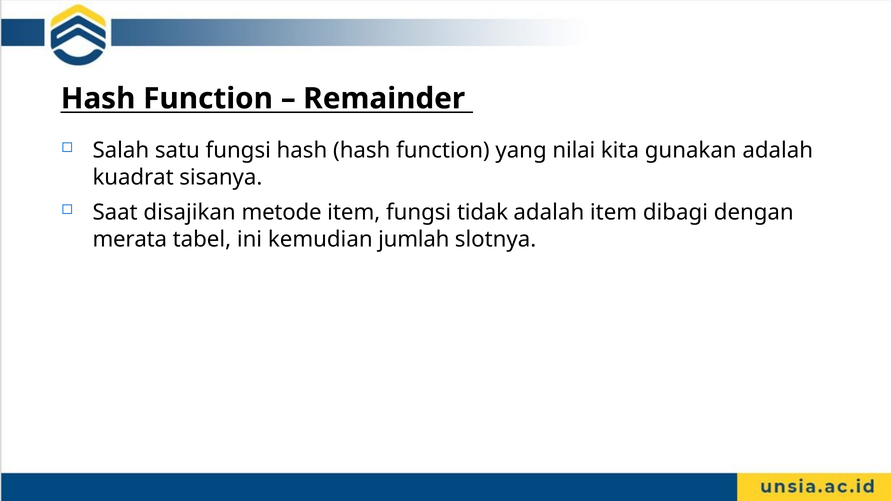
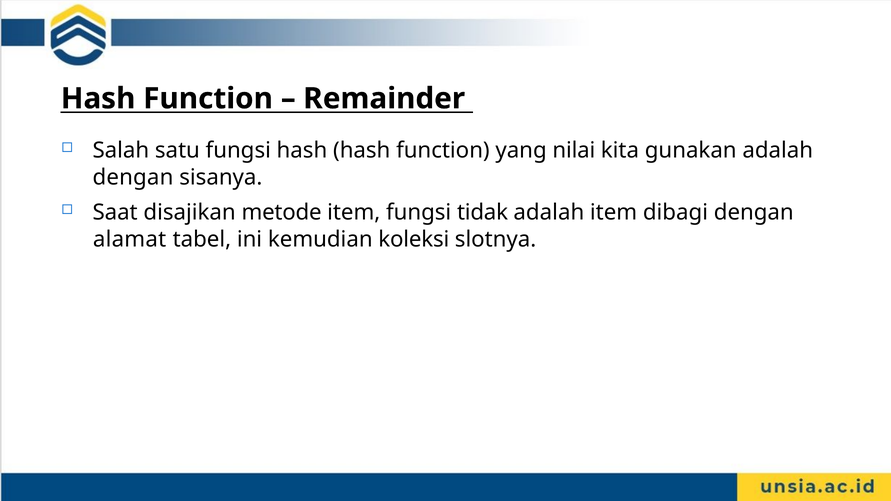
kuadrat at (133, 177): kuadrat -> dengan
merata: merata -> alamat
jumlah: jumlah -> koleksi
